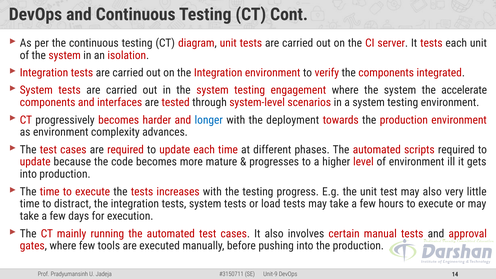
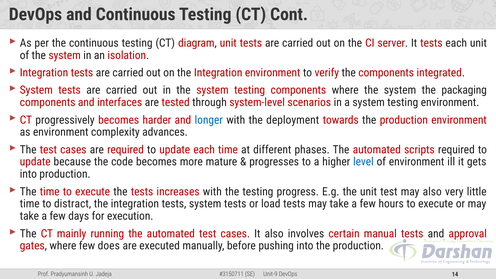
testing engagement: engagement -> components
accelerate: accelerate -> packaging
level colour: red -> blue
tools: tools -> does
